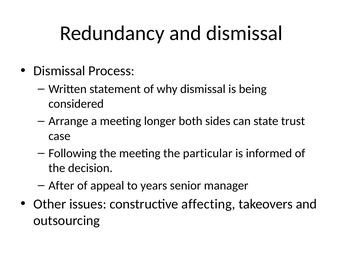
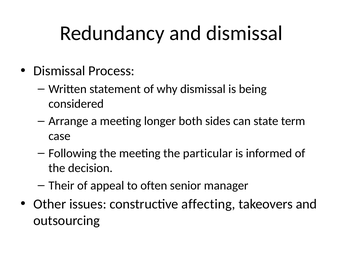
trust: trust -> term
After: After -> Their
years: years -> often
